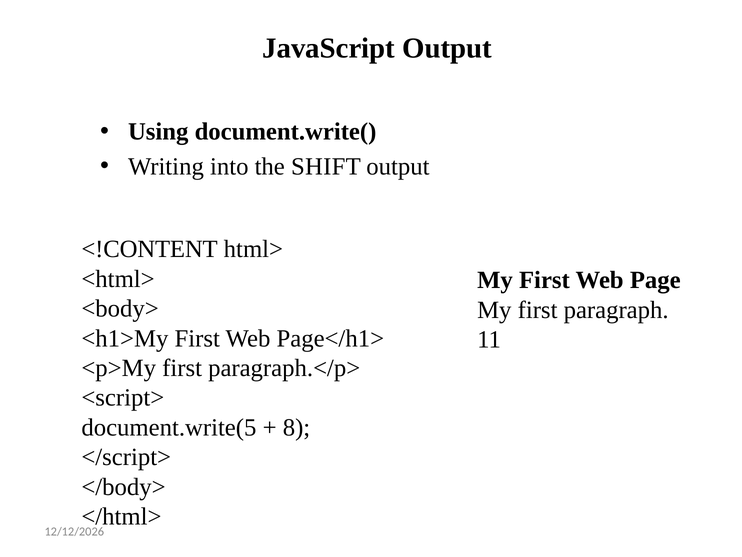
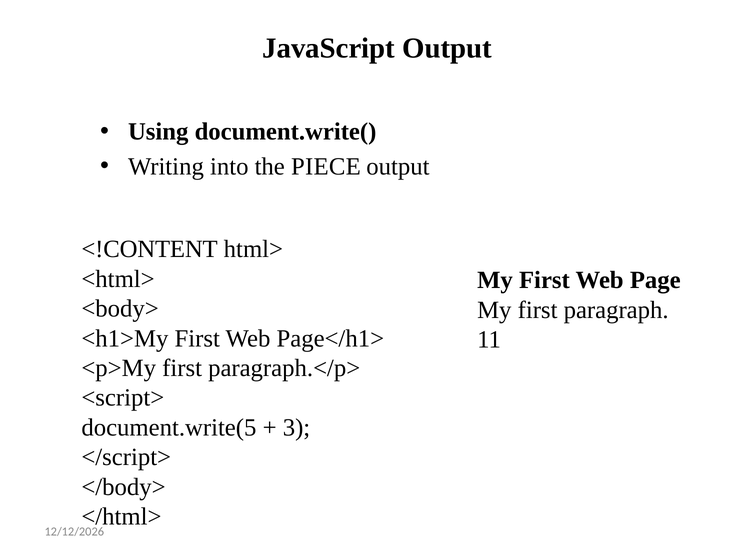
SHIFT: SHIFT -> PIECE
8: 8 -> 3
